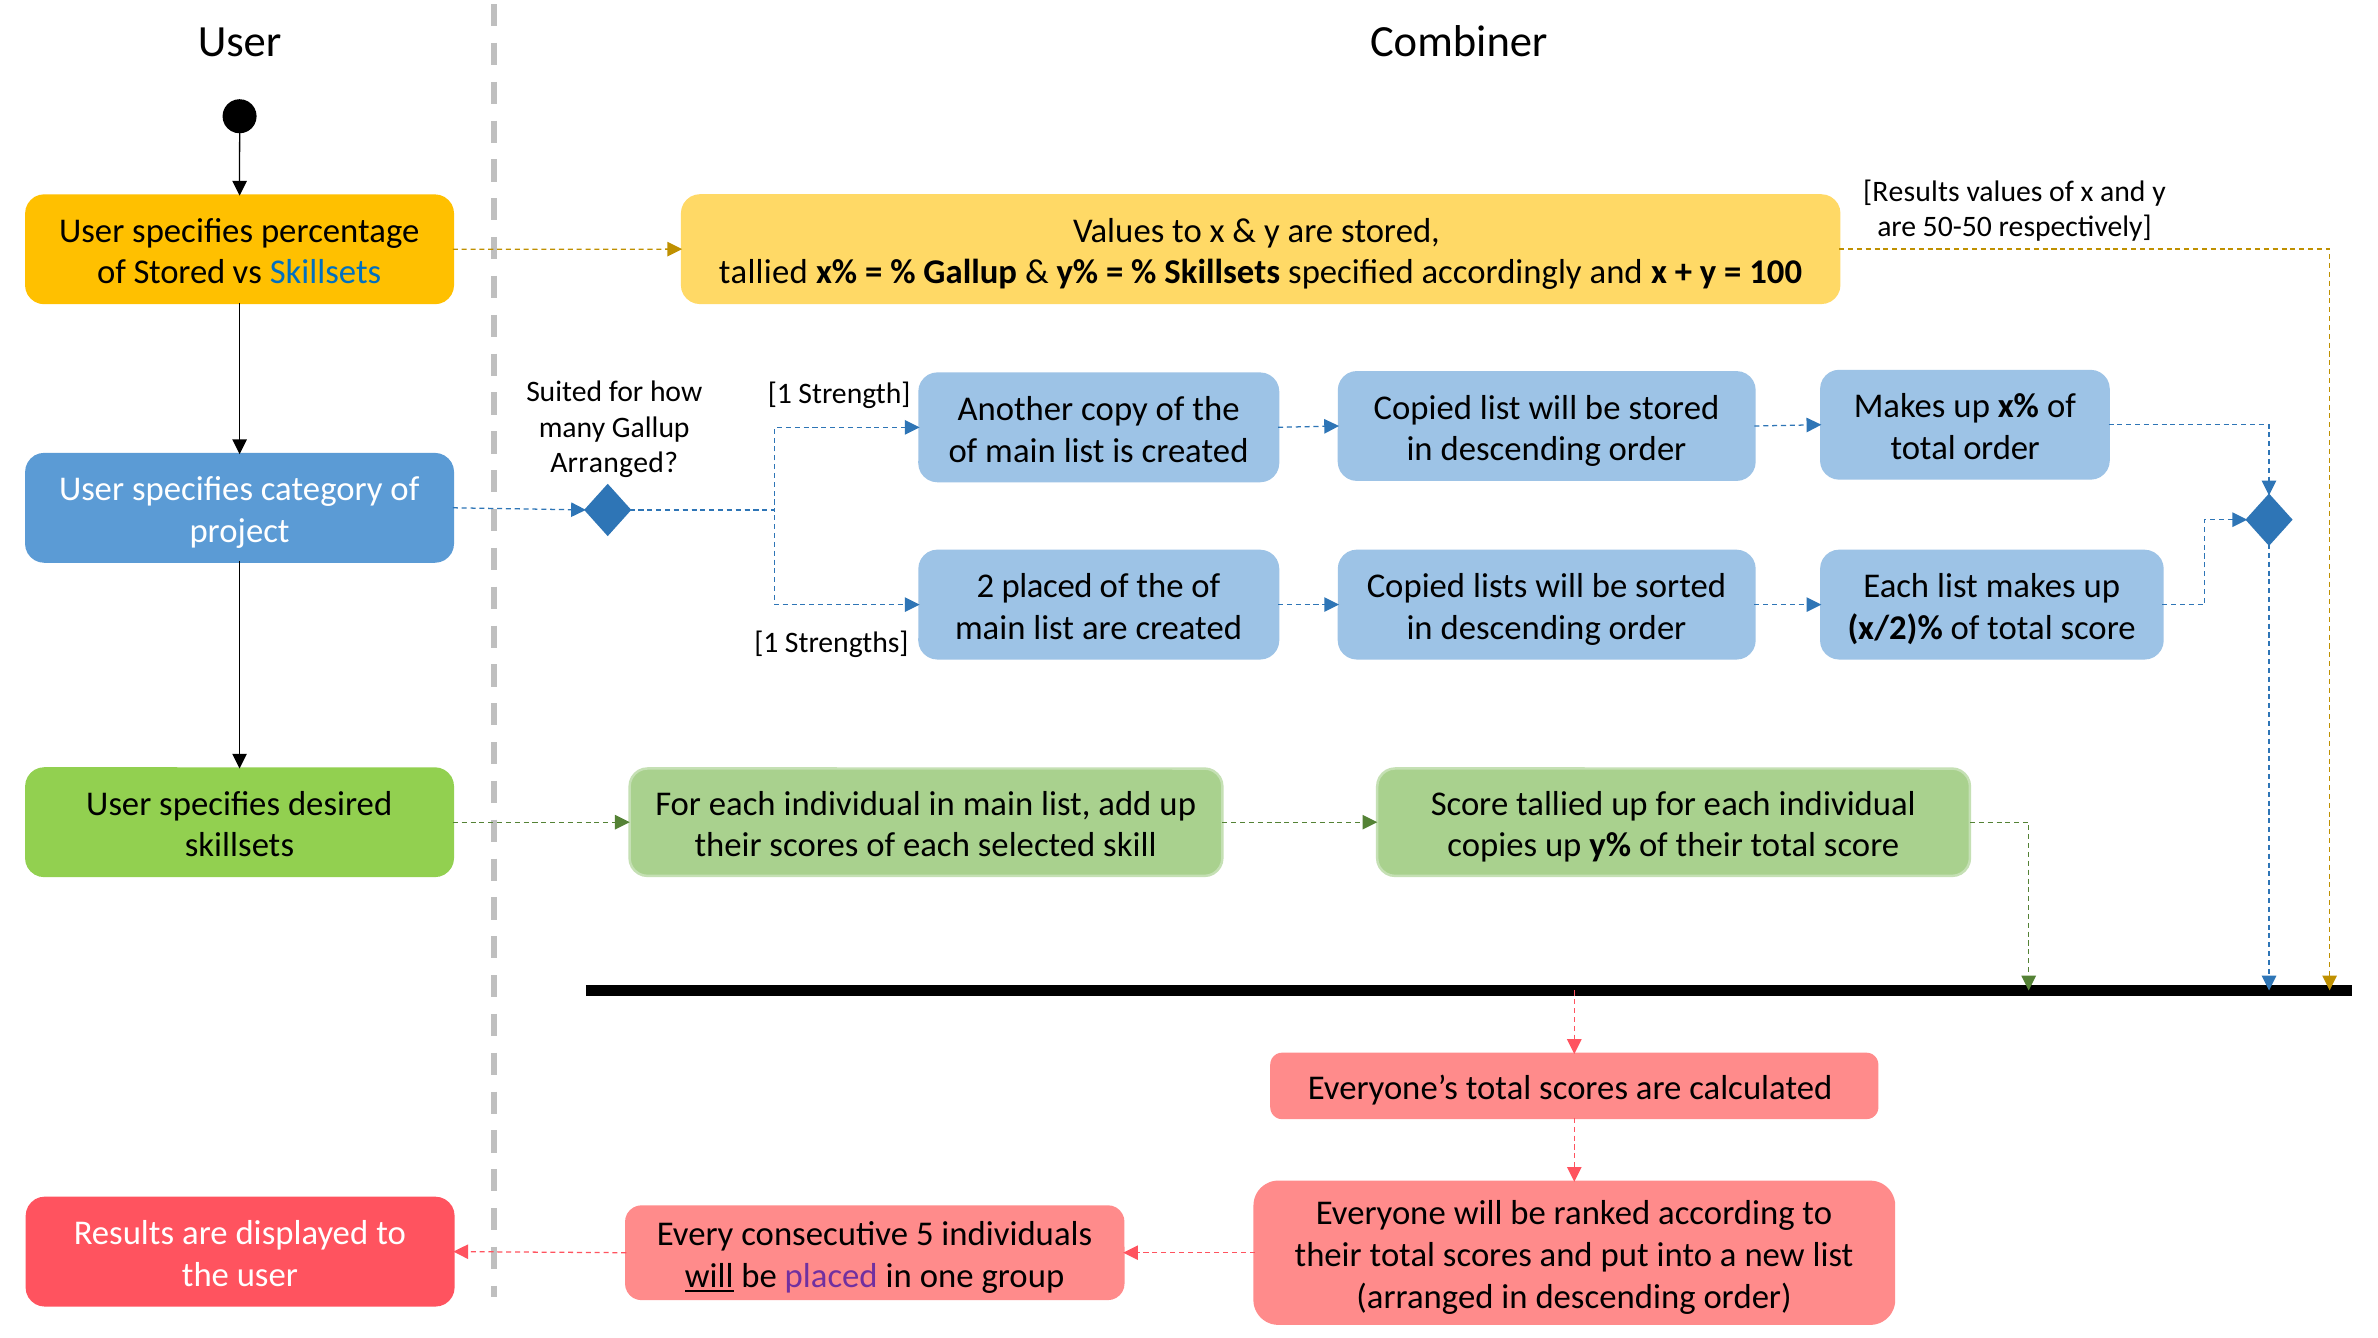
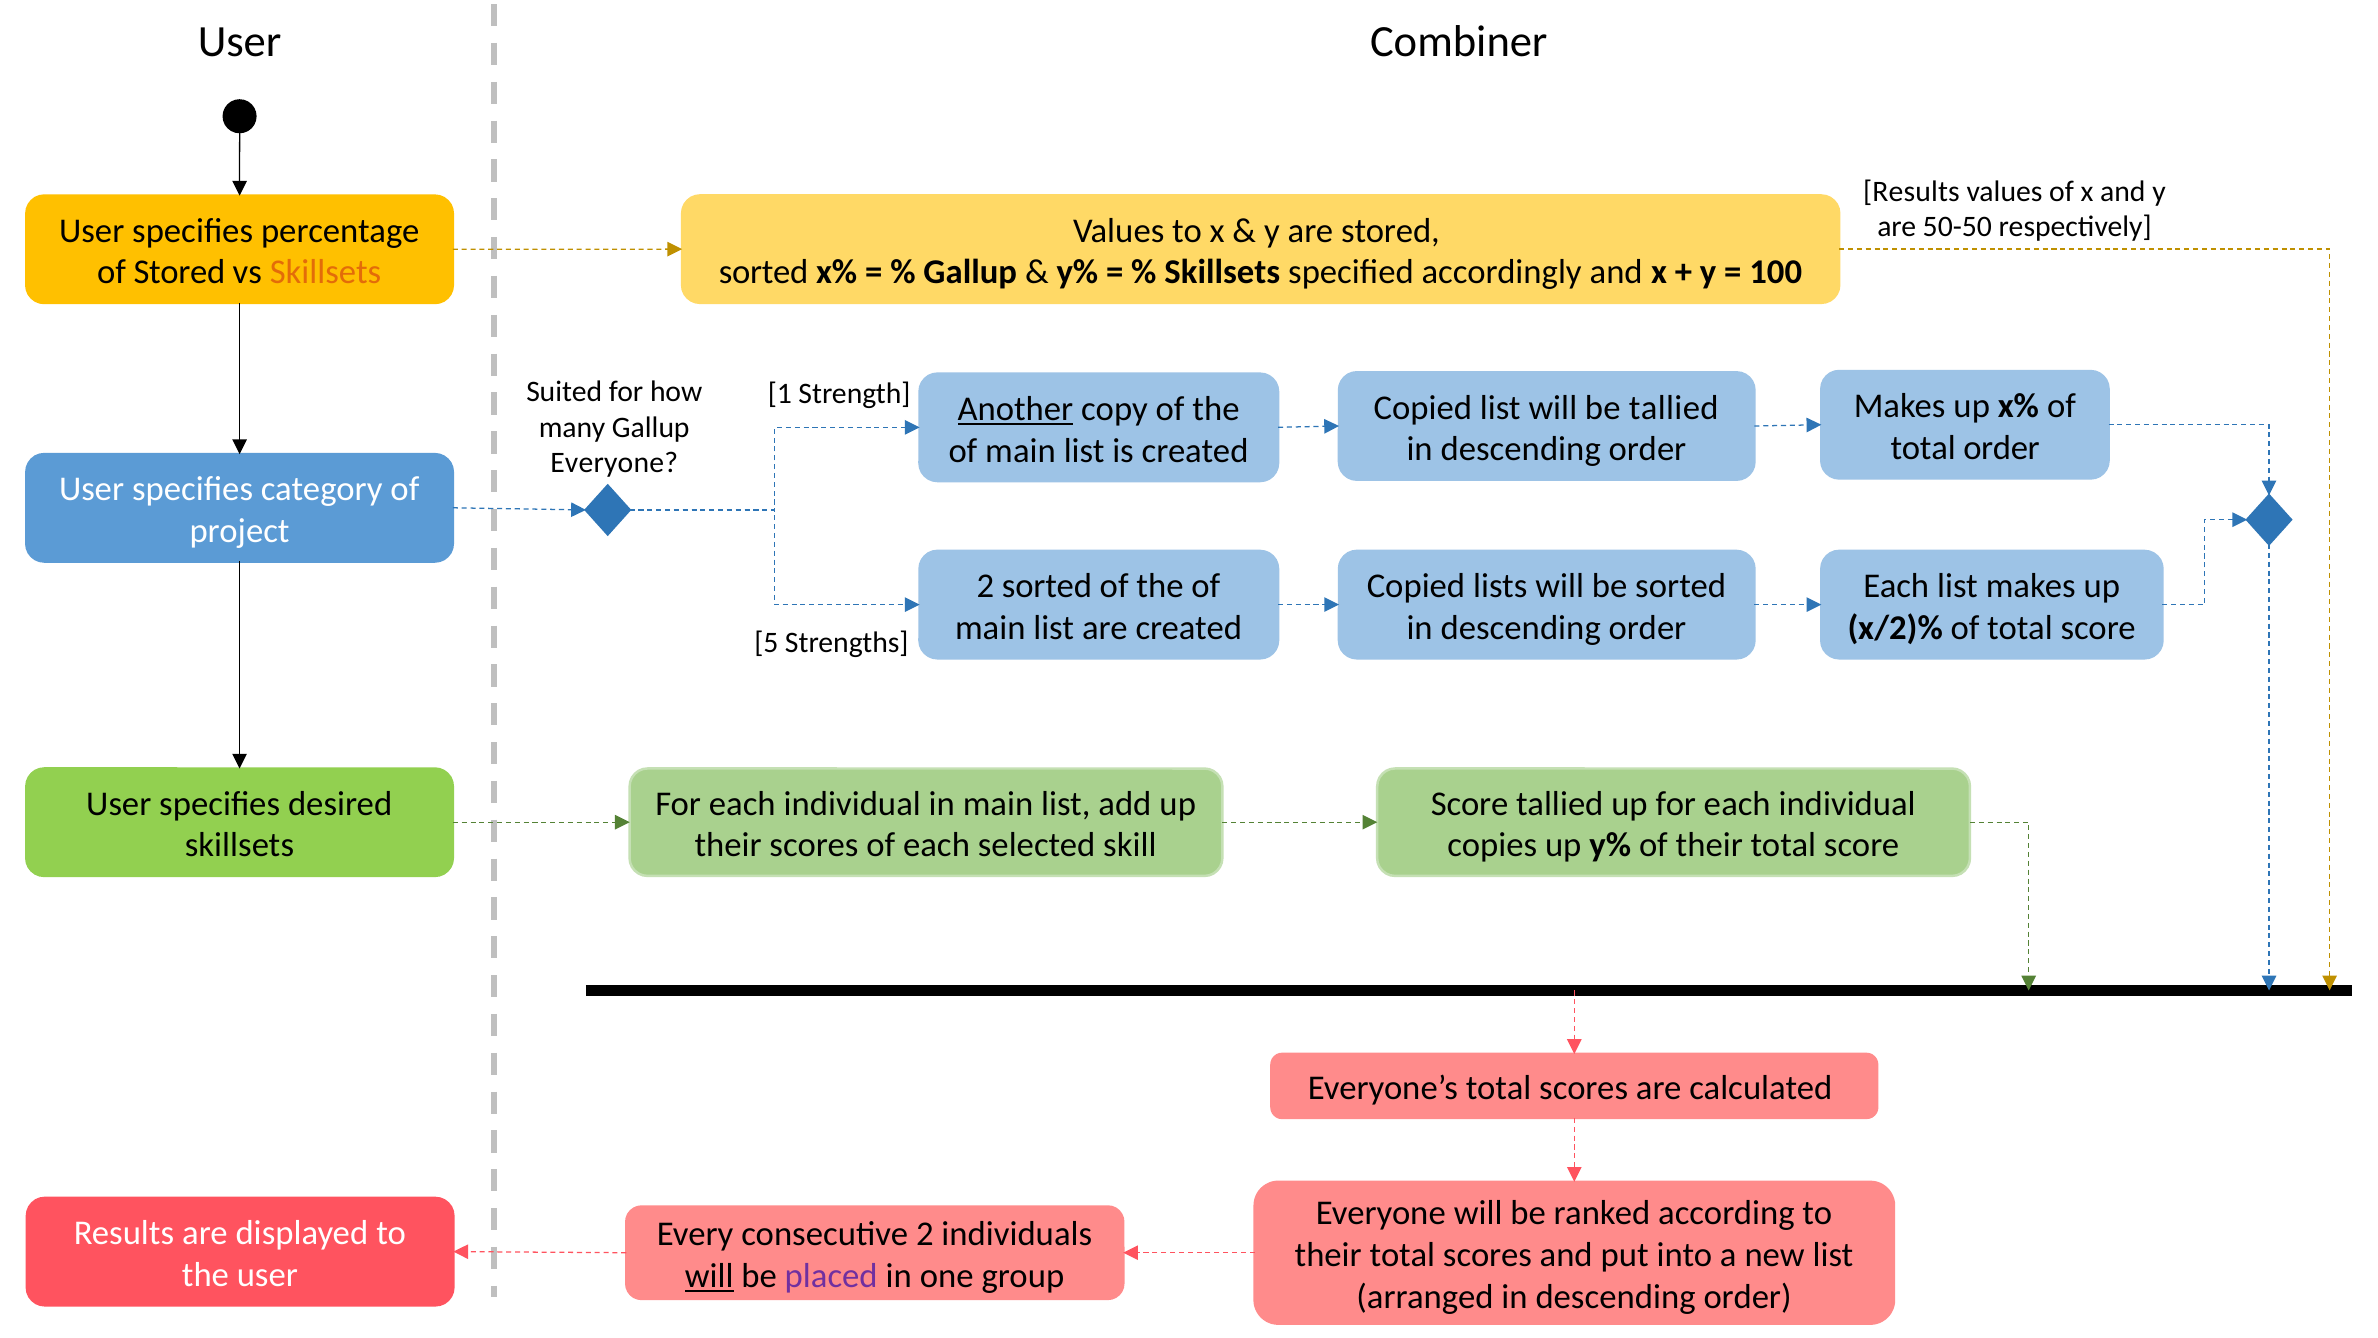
tallied at (763, 272): tallied -> sorted
Skillsets at (326, 272) colour: blue -> orange
be stored: stored -> tallied
Another underline: none -> present
Arranged at (614, 463): Arranged -> Everyone
2 placed: placed -> sorted
1 at (766, 642): 1 -> 5
consecutive 5: 5 -> 2
